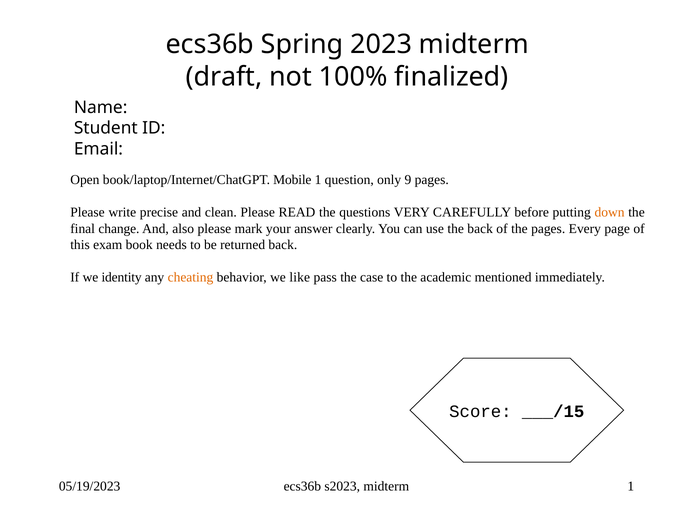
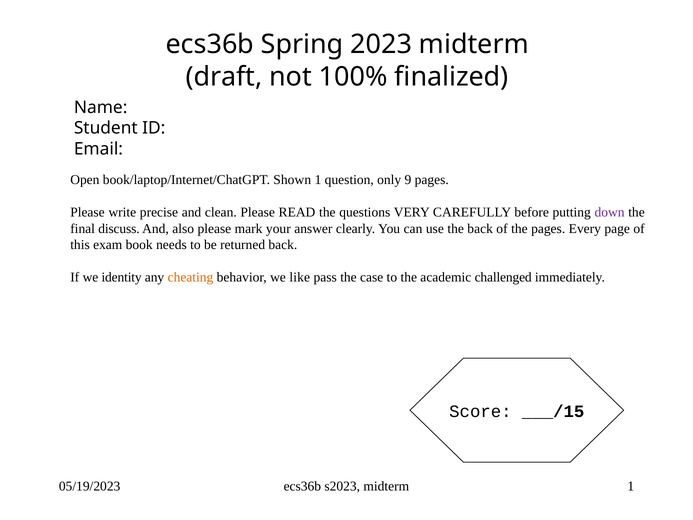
Mobile: Mobile -> Shown
down colour: orange -> purple
change: change -> discuss
mentioned: mentioned -> challenged
